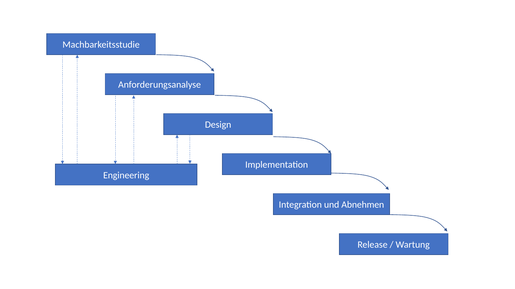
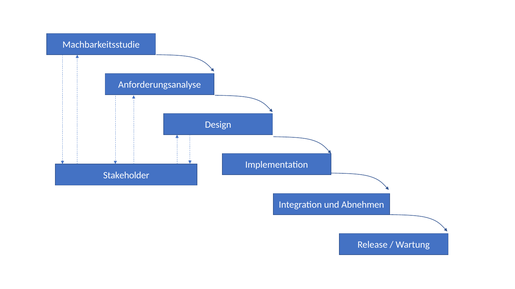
Engineering: Engineering -> Stakeholder
